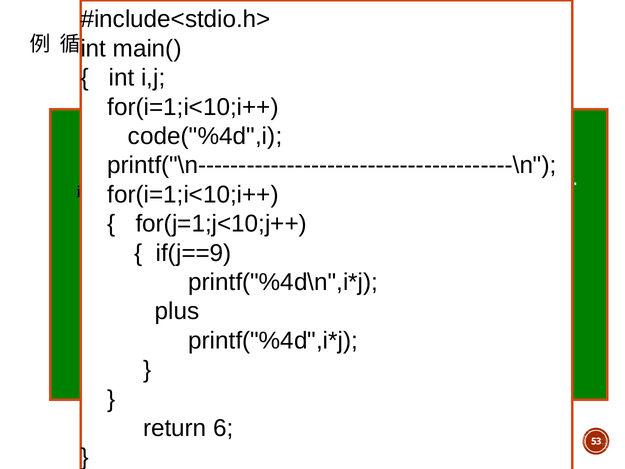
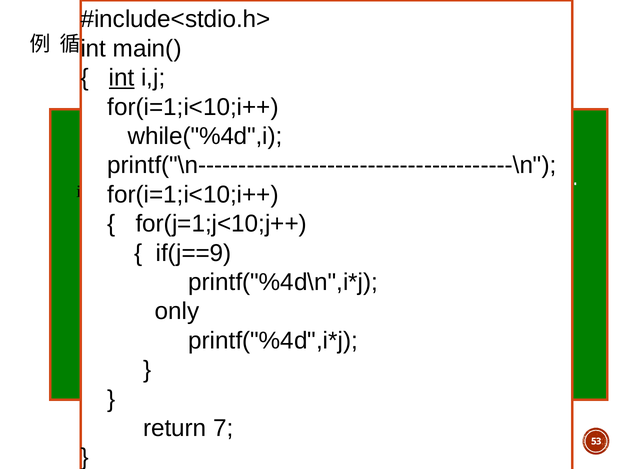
int at (122, 78) underline: none -> present
code("%4d",i: code("%4d",i -> while("%4d",i
plus: plus -> only
return 6: 6 -> 7
